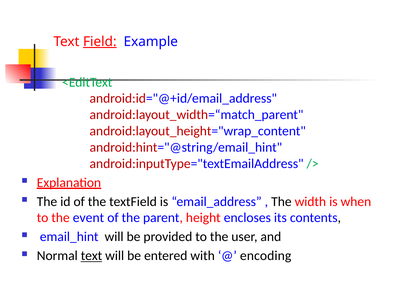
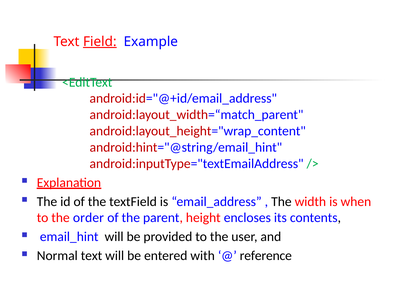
event: event -> order
text at (91, 255) underline: present -> none
encoding: encoding -> reference
